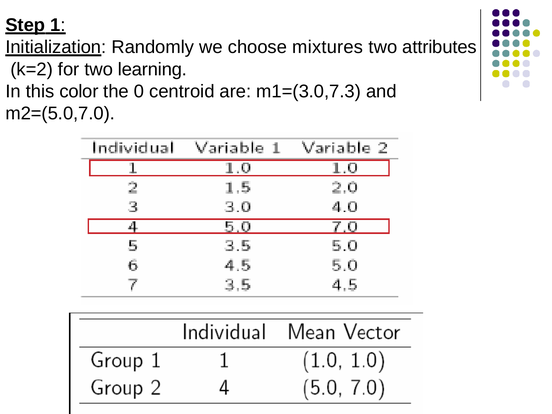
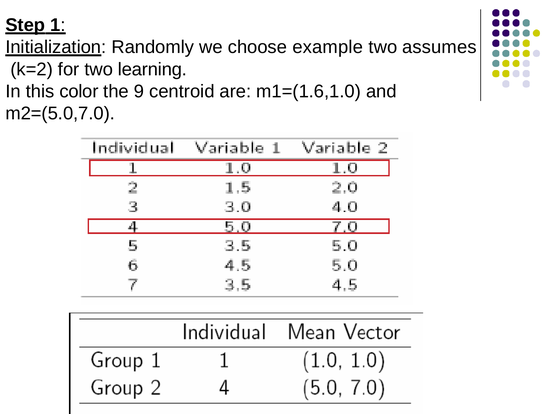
mixtures: mixtures -> example
attributes: attributes -> assumes
0: 0 -> 9
m1=(3.0,7.3: m1=(3.0,7.3 -> m1=(1.6,1.0
